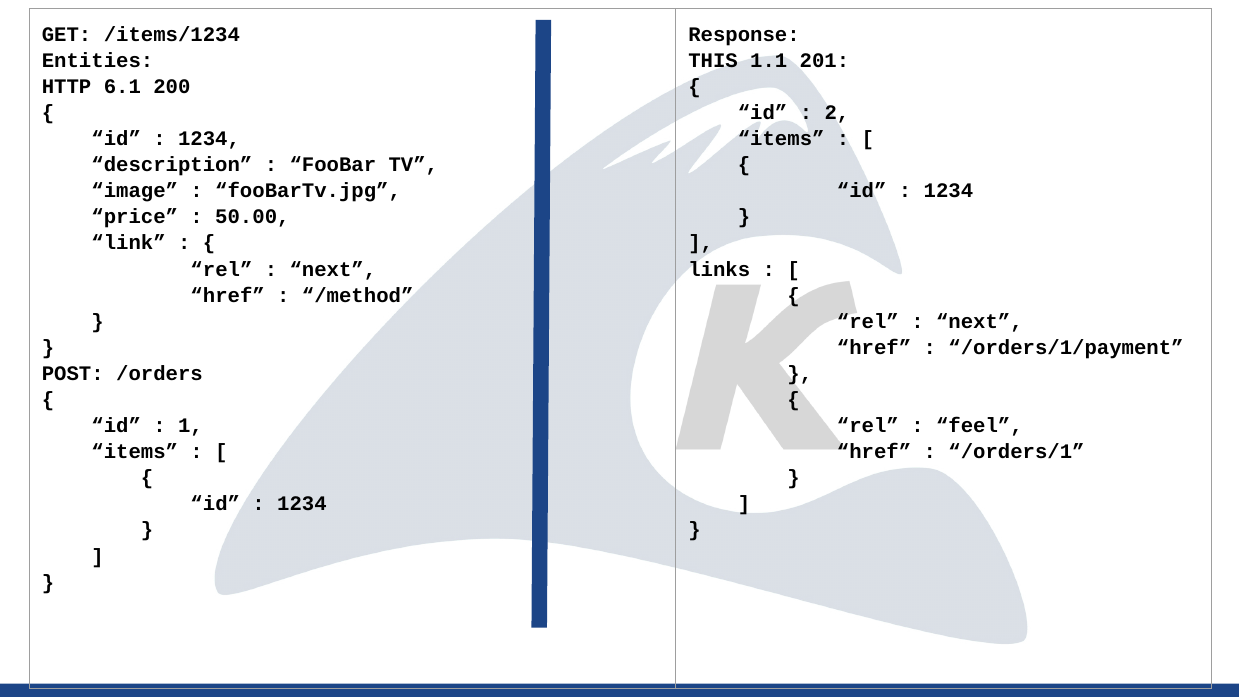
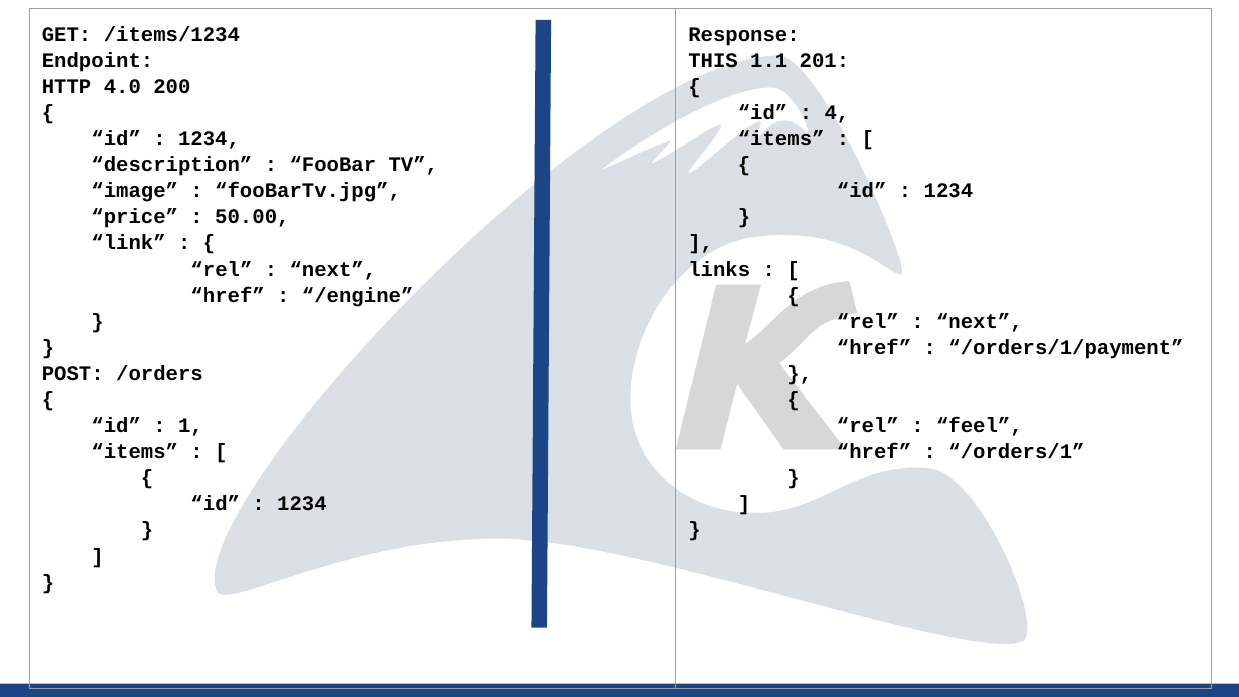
Entities: Entities -> Endpoint
6.1: 6.1 -> 4.0
2: 2 -> 4
/method: /method -> /engine
